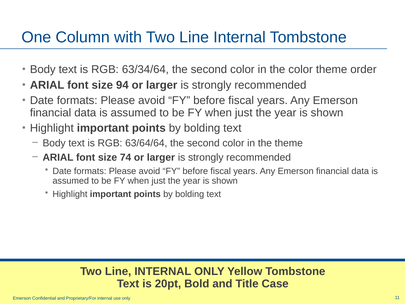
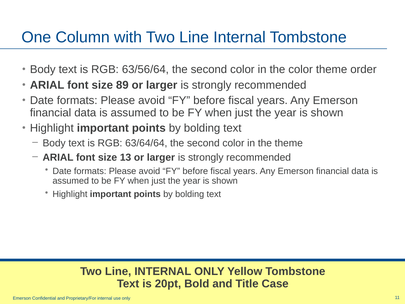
63/34/64: 63/34/64 -> 63/56/64
94: 94 -> 89
74: 74 -> 13
